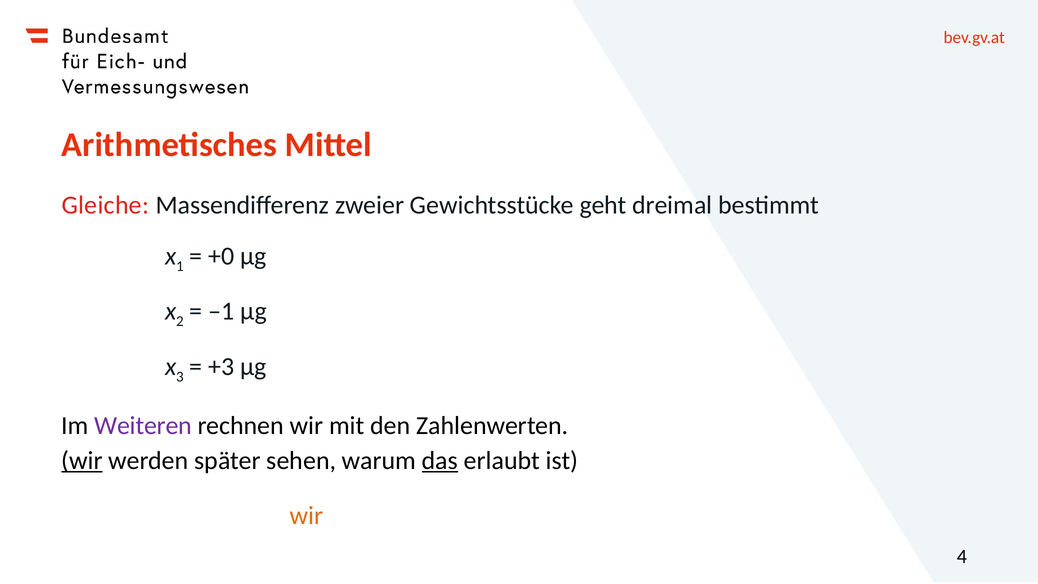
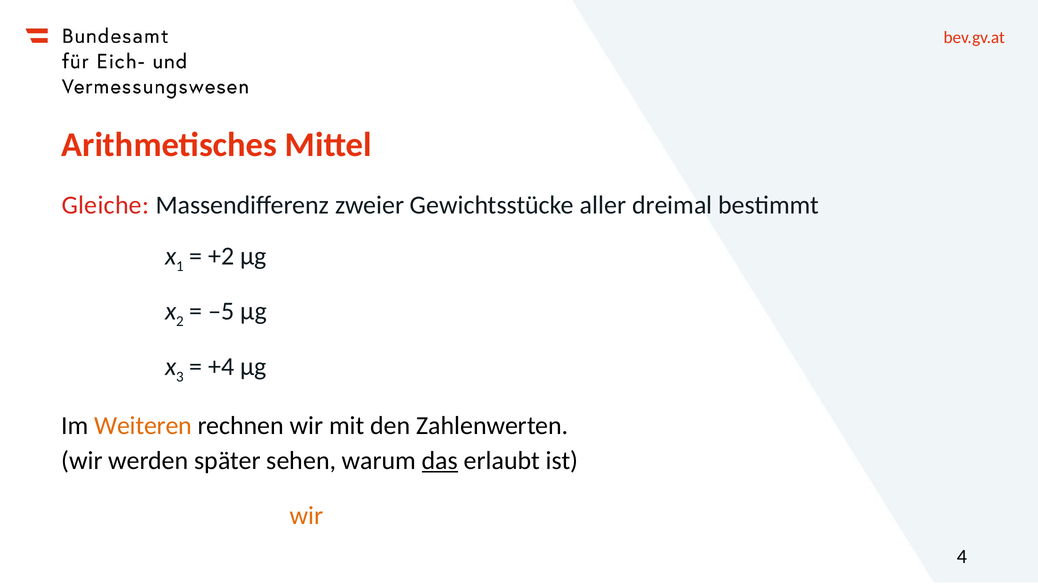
geht: geht -> aller
+0: +0 -> +2
‒1: ‒1 -> ‒5
+3: +3 -> +4
Weiteren at (143, 426) colour: purple -> orange
wir at (82, 460) underline: present -> none
